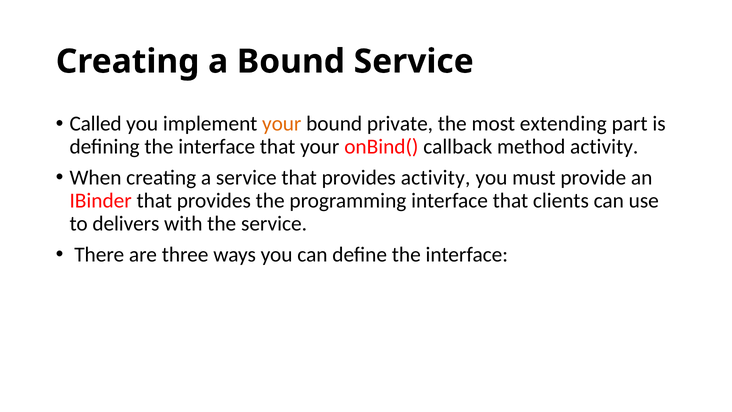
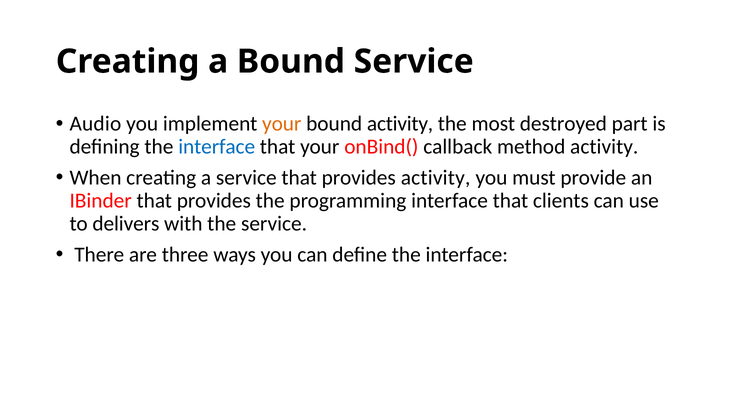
Called: Called -> Audio
bound private: private -> activity
extending: extending -> destroyed
interface at (217, 147) colour: black -> blue
